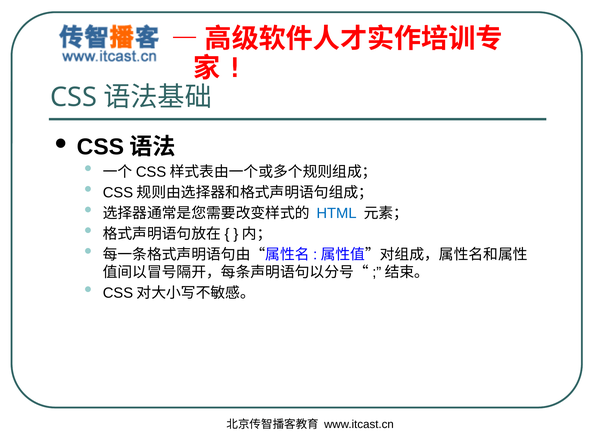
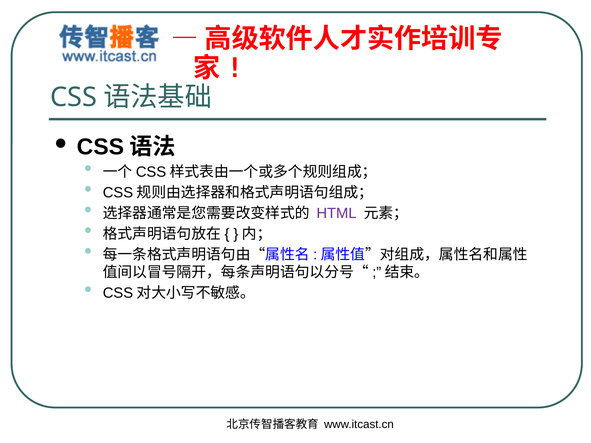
HTML colour: blue -> purple
